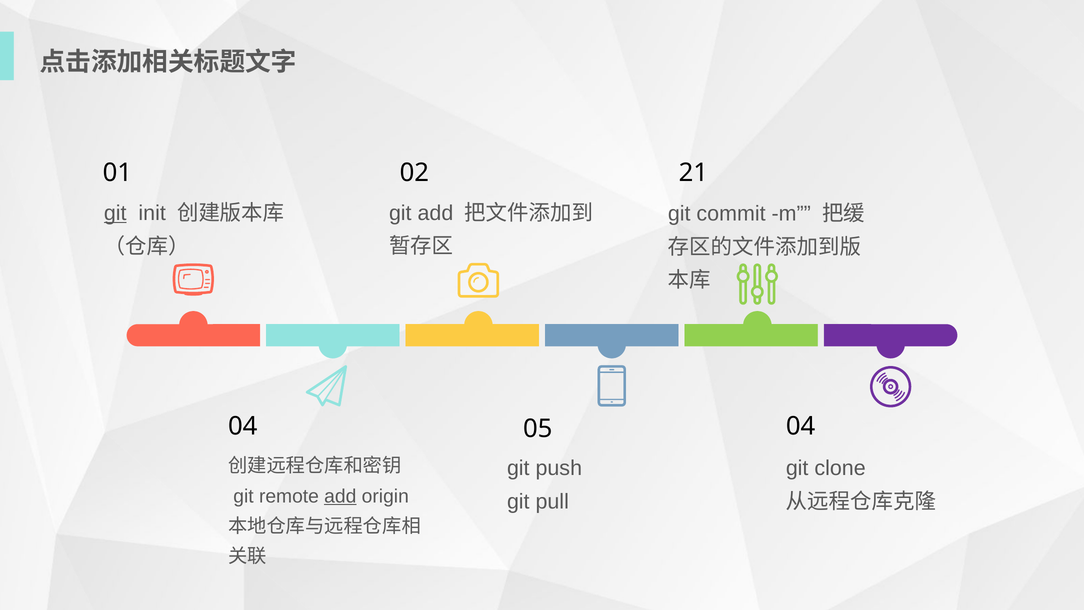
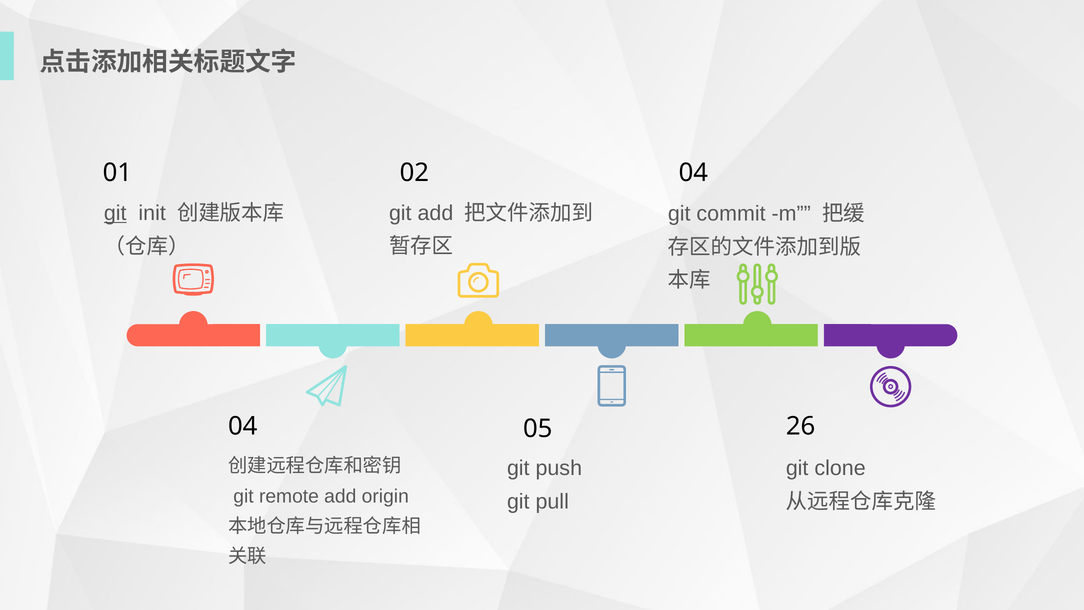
02 21: 21 -> 04
05 04: 04 -> 26
add at (340, 496) underline: present -> none
